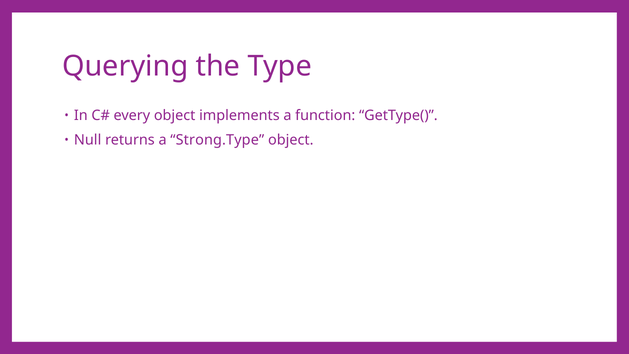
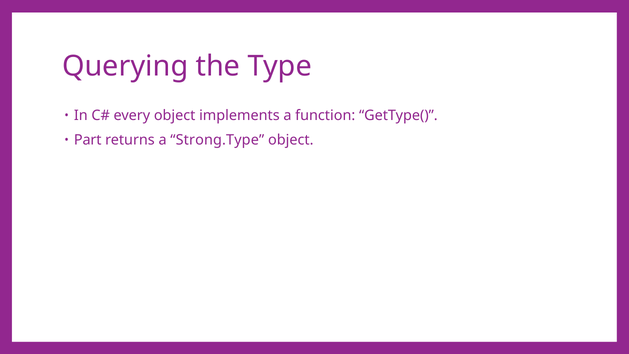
Null: Null -> Part
